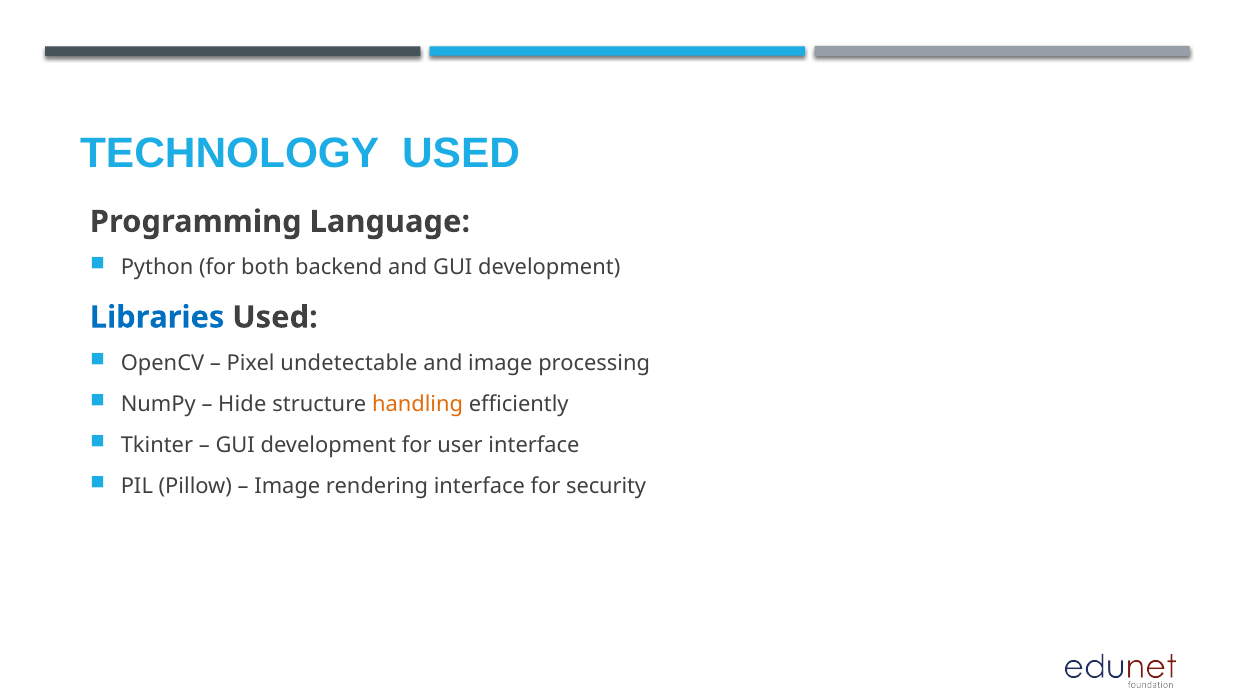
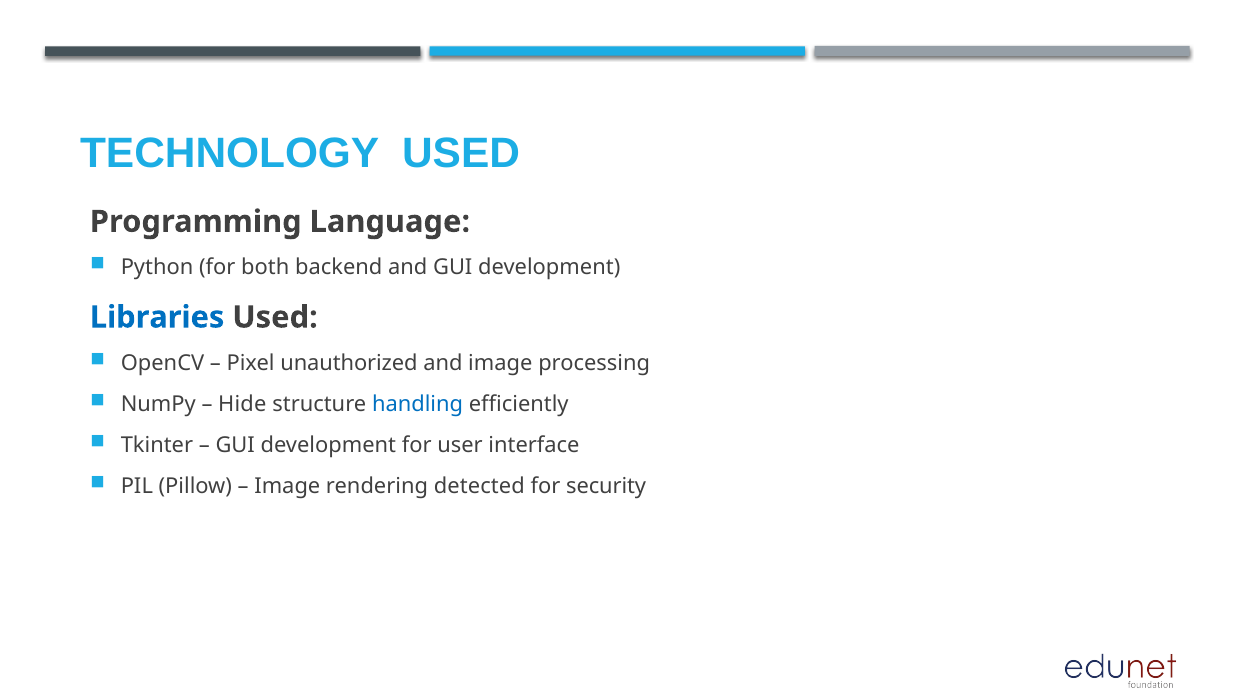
undetectable: undetectable -> unauthorized
handling colour: orange -> blue
rendering interface: interface -> detected
